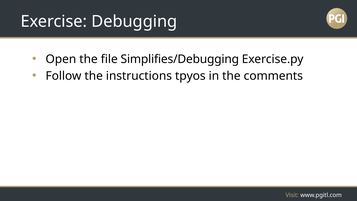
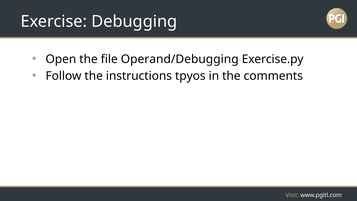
Simplifies/Debugging: Simplifies/Debugging -> Operand/Debugging
